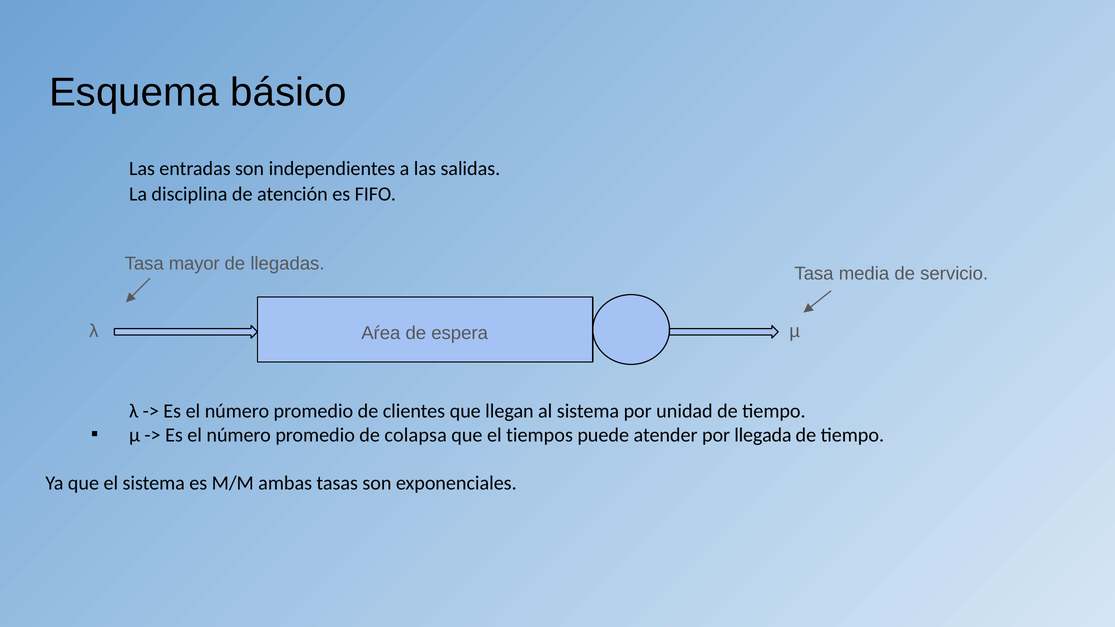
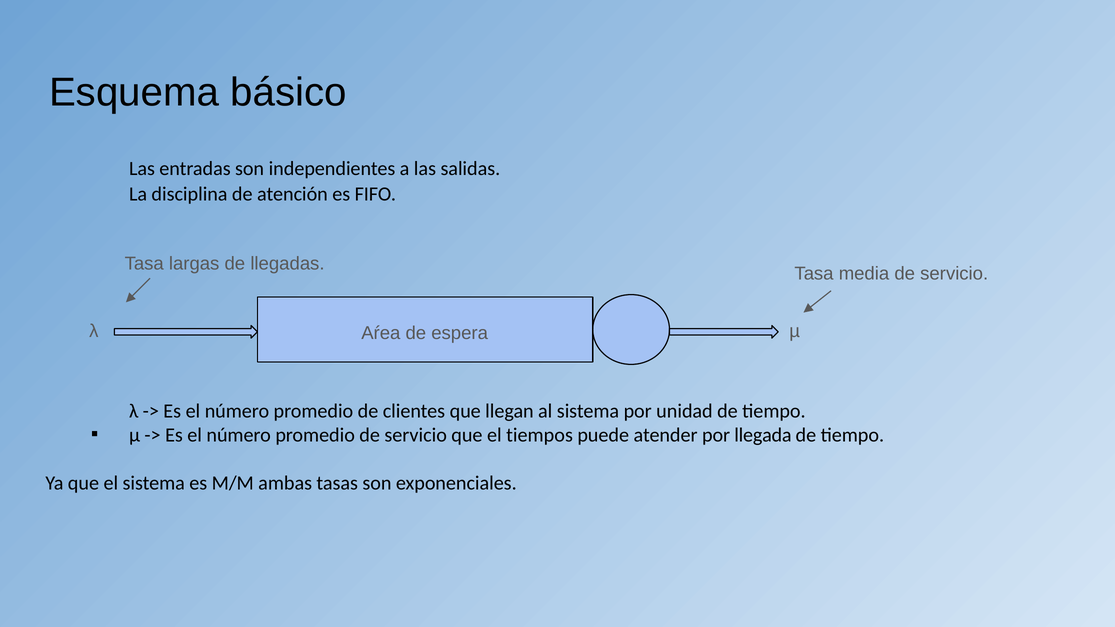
mayor: mayor -> largas
promedio de colapsa: colapsa -> servicio
